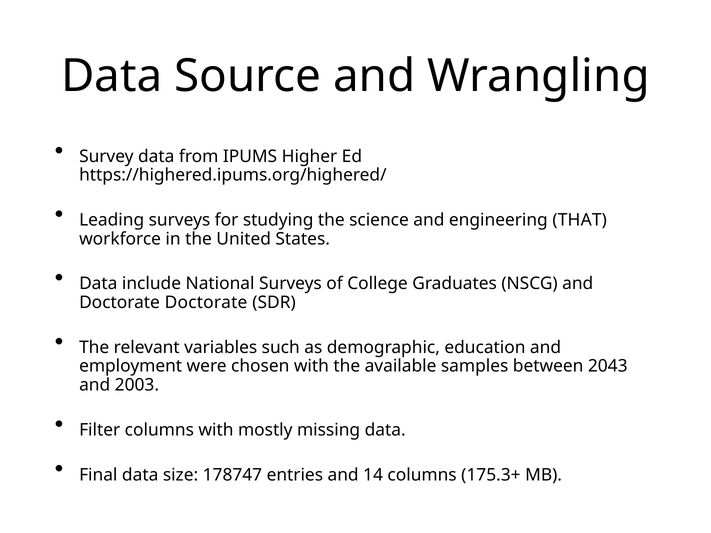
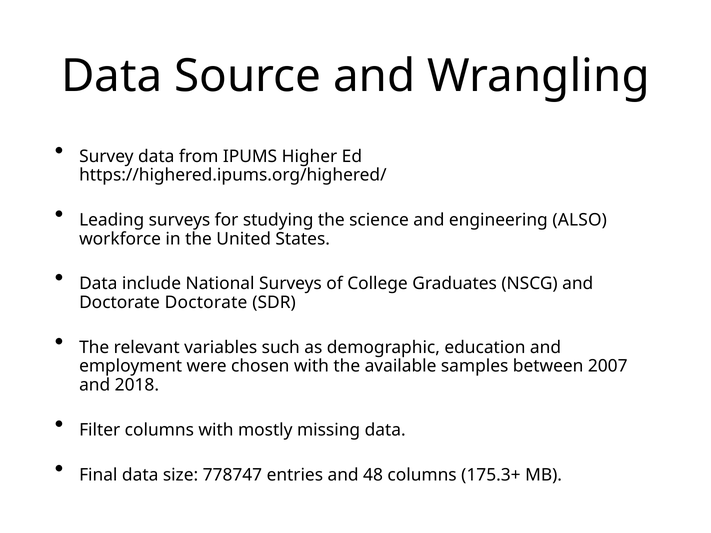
THAT: THAT -> ALSO
2043: 2043 -> 2007
2003: 2003 -> 2018
178747: 178747 -> 778747
14: 14 -> 48
